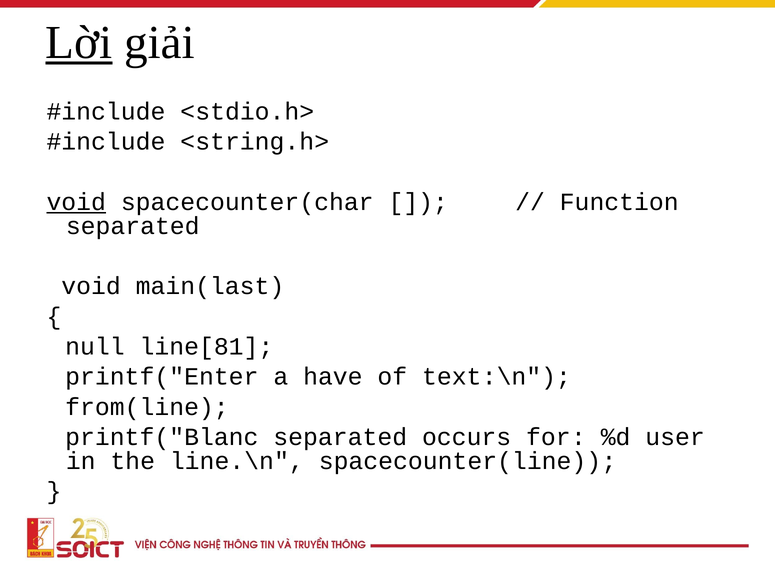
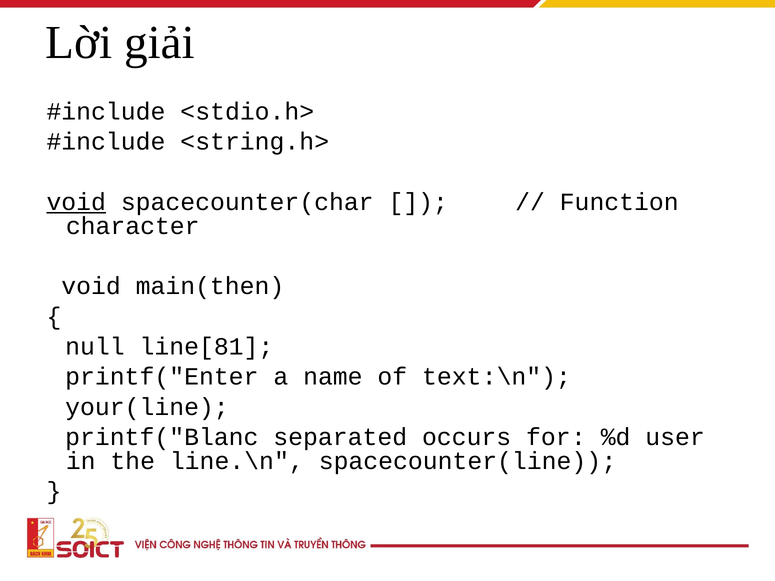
Lời underline: present -> none
separated at (133, 226): separated -> character
main(last: main(last -> main(then
have: have -> name
from(line: from(line -> your(line
